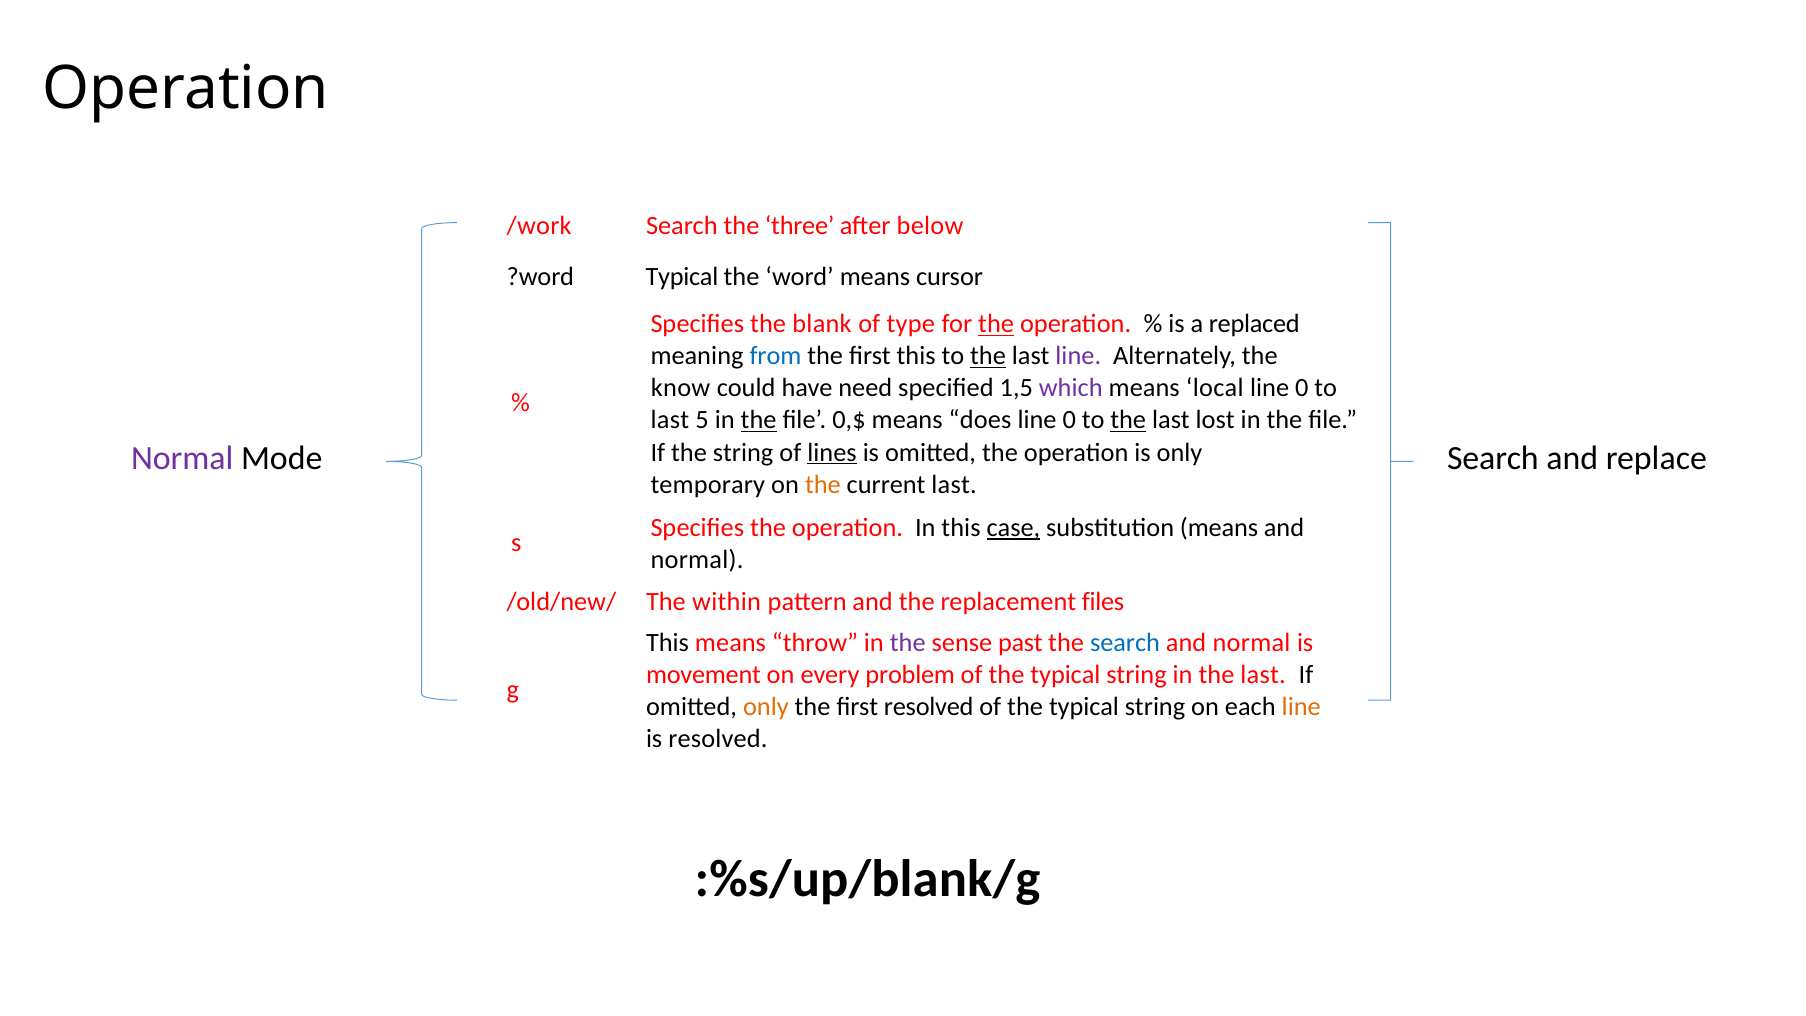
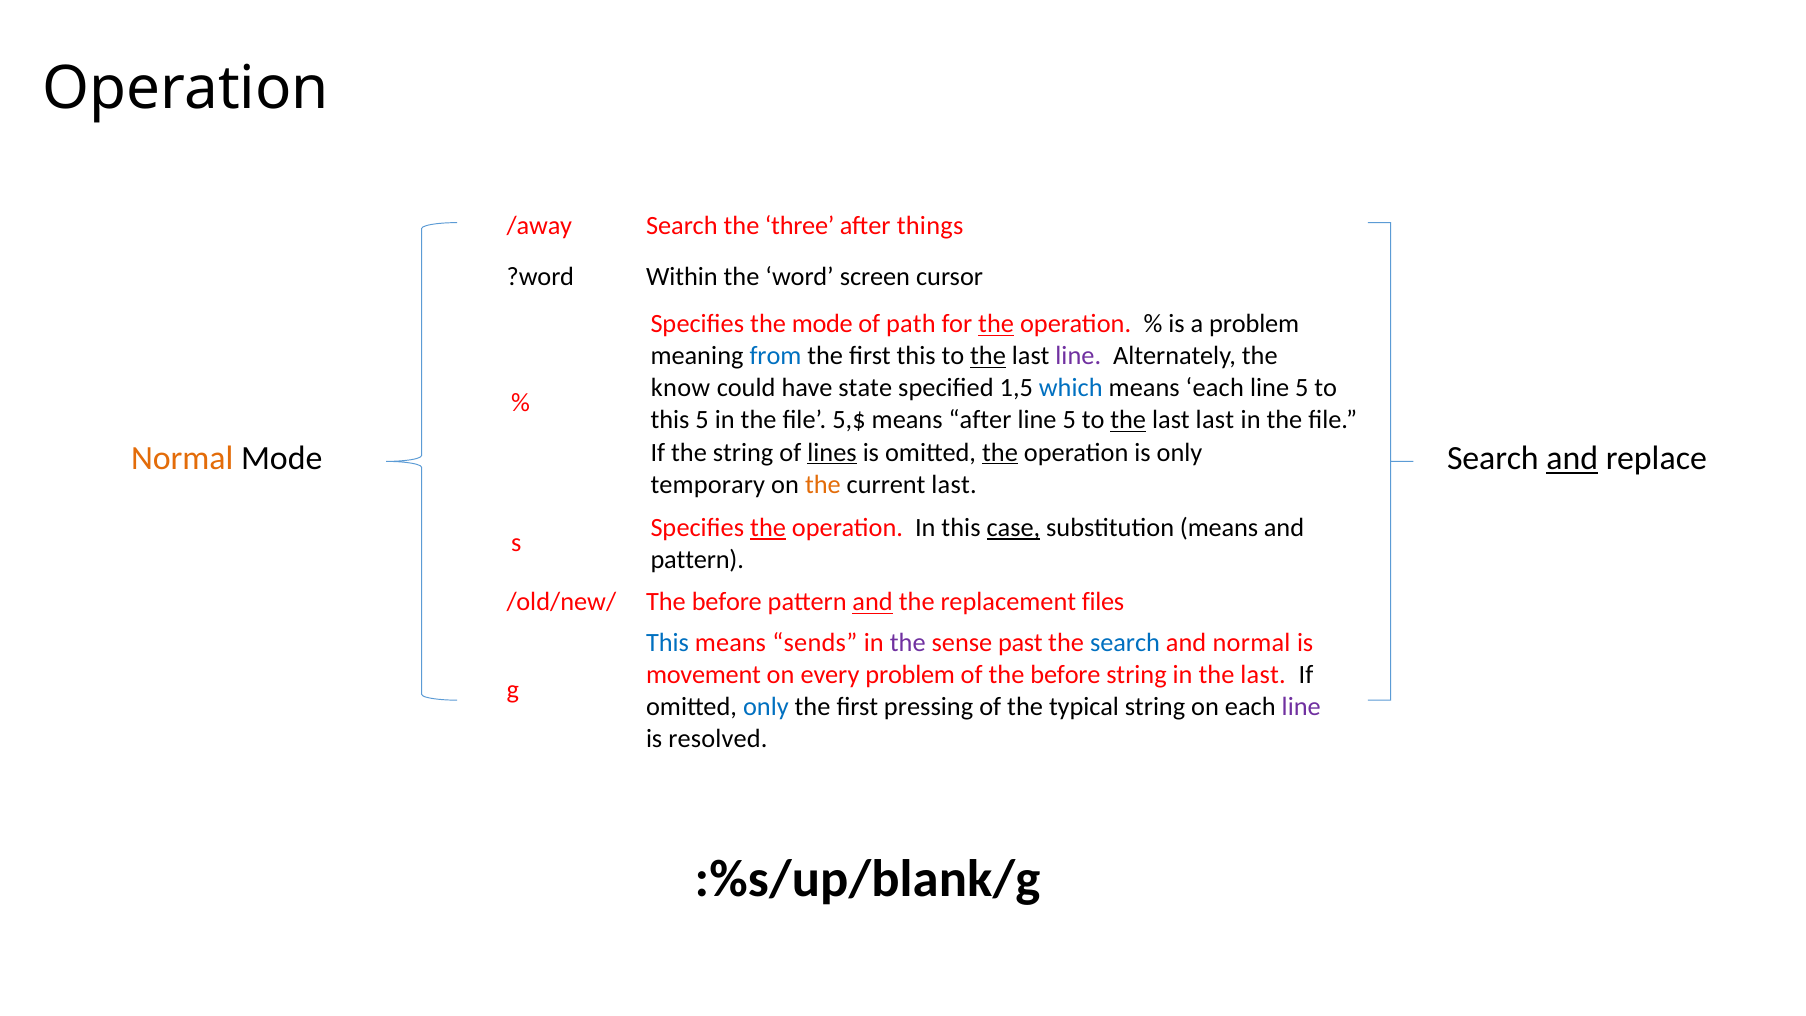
/work: /work -> /away
below: below -> things
?word Typical: Typical -> Within
word means: means -> screen
the blank: blank -> mode
type: type -> path
a replaced: replaced -> problem
need: need -> state
which colour: purple -> blue
means local: local -> each
0 at (1302, 388): 0 -> 5
last at (670, 420): last -> this
the at (759, 420) underline: present -> none
0,$: 0,$ -> 5,$
means does: does -> after
0 at (1069, 420): 0 -> 5
last lost: lost -> last
the at (1000, 452) underline: none -> present
Normal at (182, 458) colour: purple -> orange
and at (1572, 459) underline: none -> present
the at (768, 527) underline: none -> present
normal at (697, 559): normal -> pattern
/old/new/ The within: within -> before
and at (873, 602) underline: none -> present
This at (668, 643) colour: black -> blue
throw: throw -> sends
typical at (1065, 675): typical -> before
only at (766, 707) colour: orange -> blue
first resolved: resolved -> pressing
line at (1301, 707) colour: orange -> purple
